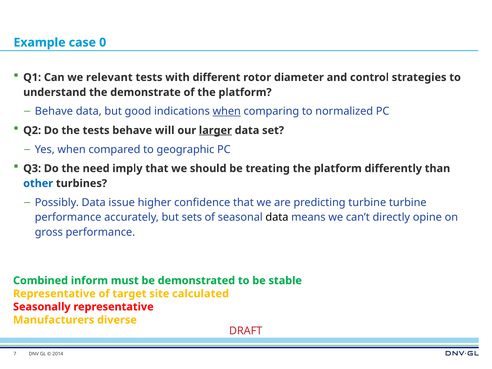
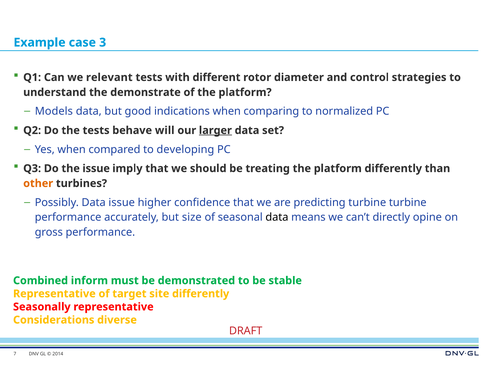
0: 0 -> 3
Behave at (54, 111): Behave -> Models
when at (227, 111) underline: present -> none
geographic: geographic -> developing
the need: need -> issue
other colour: blue -> orange
sets: sets -> size
site calculated: calculated -> differently
Manufacturers: Manufacturers -> Considerations
